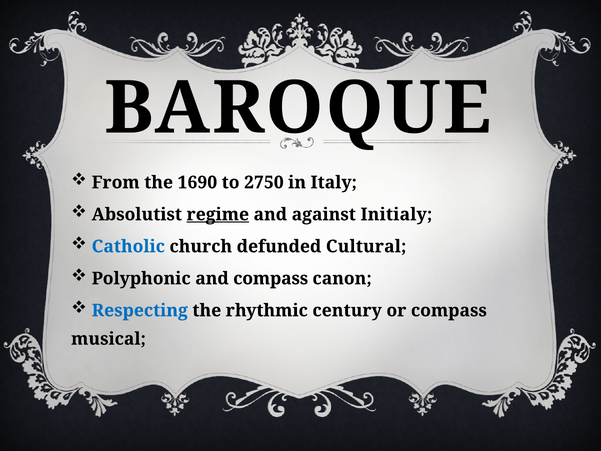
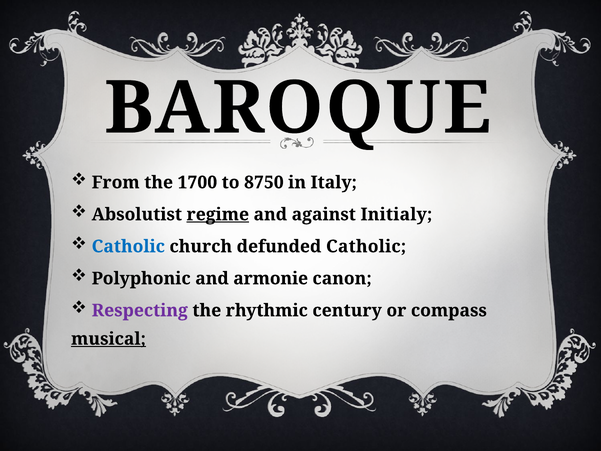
1690: 1690 -> 1700
2750: 2750 -> 8750
defunded Cultural: Cultural -> Catholic
and compass: compass -> armonie
Respecting colour: blue -> purple
musical underline: none -> present
